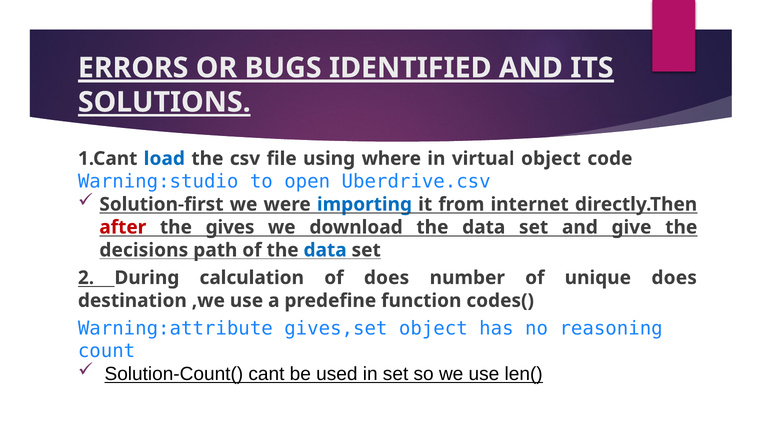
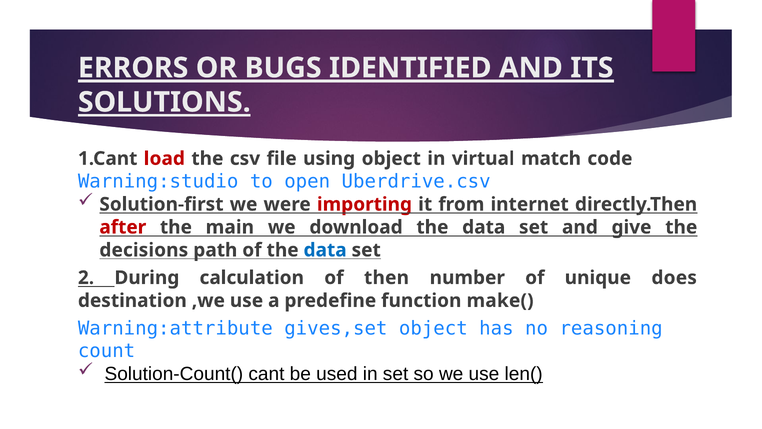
load colour: blue -> red
using where: where -> object
virtual object: object -> match
importing colour: blue -> red
gives: gives -> main
of does: does -> then
codes(: codes( -> make(
